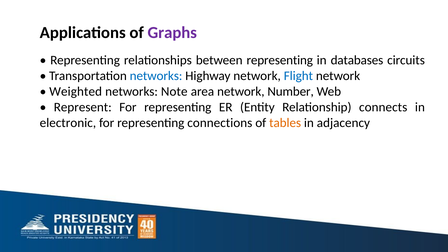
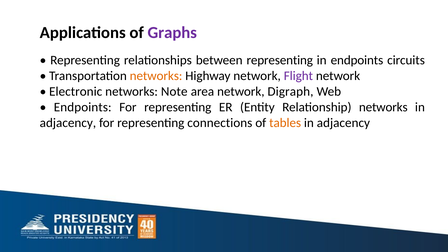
in databases: databases -> endpoints
networks at (156, 76) colour: blue -> orange
Flight colour: blue -> purple
Weighted: Weighted -> Electronic
Number: Number -> Digraph
Represent at (83, 107): Represent -> Endpoints
Relationship connects: connects -> networks
electronic at (68, 123): electronic -> adjacency
